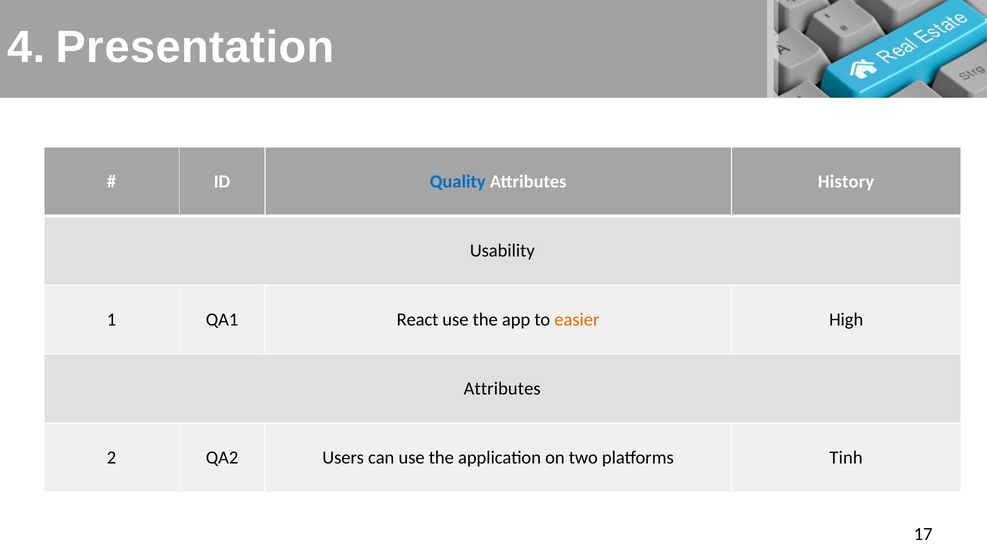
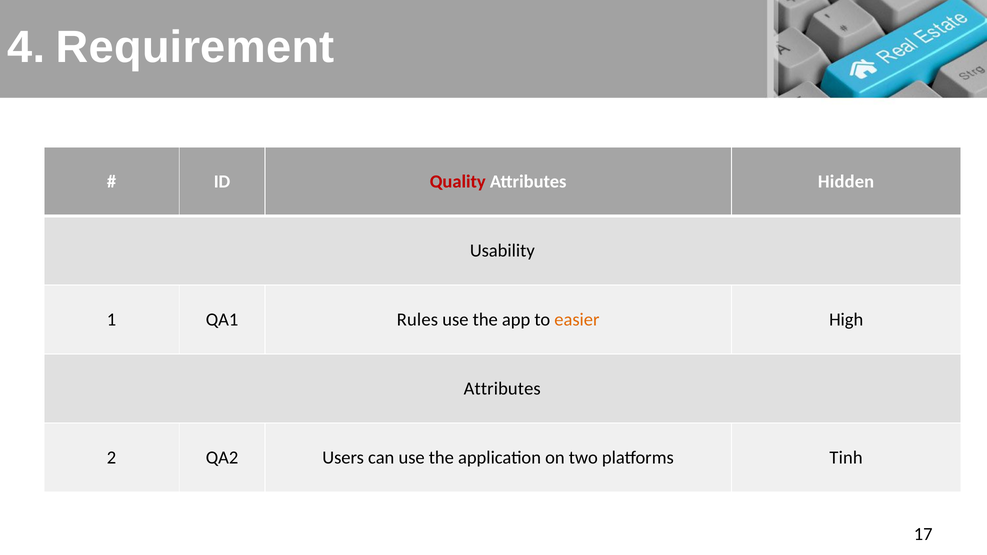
Presentation: Presentation -> Requirement
Quality colour: blue -> red
History: History -> Hidden
React: React -> Rules
